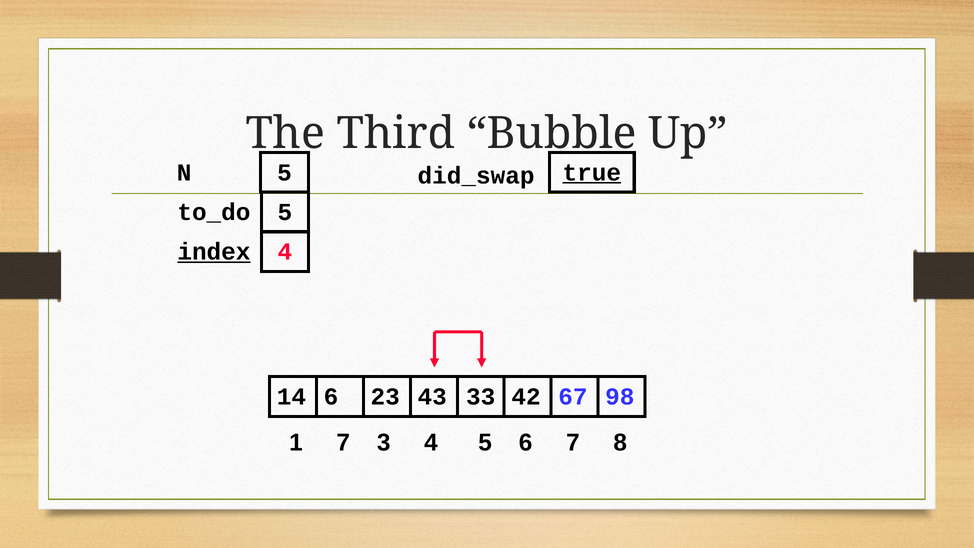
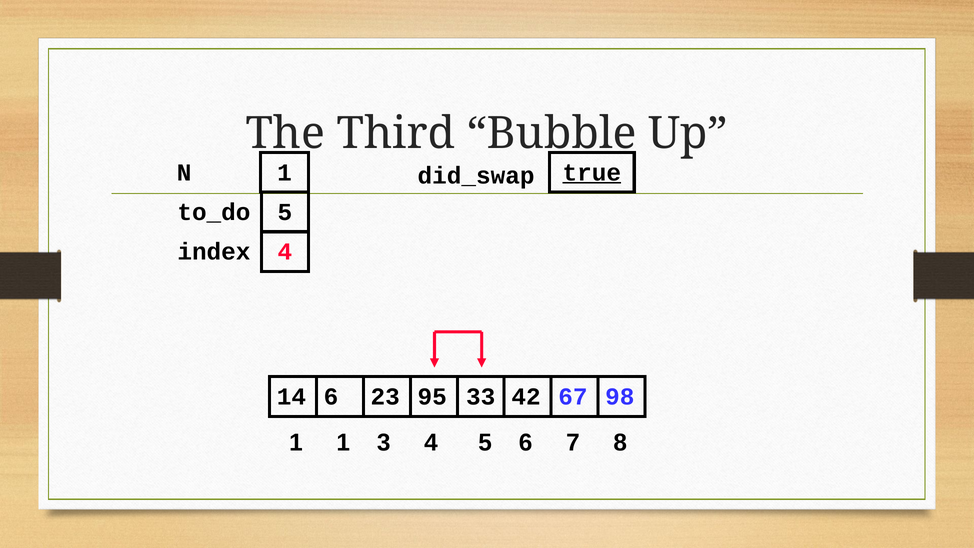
N 5: 5 -> 1
index underline: present -> none
43: 43 -> 95
1 7: 7 -> 1
